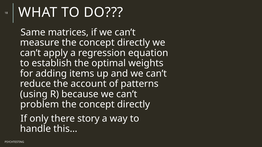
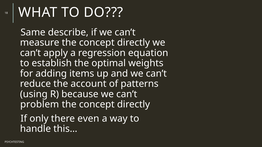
matrices: matrices -> describe
story: story -> even
